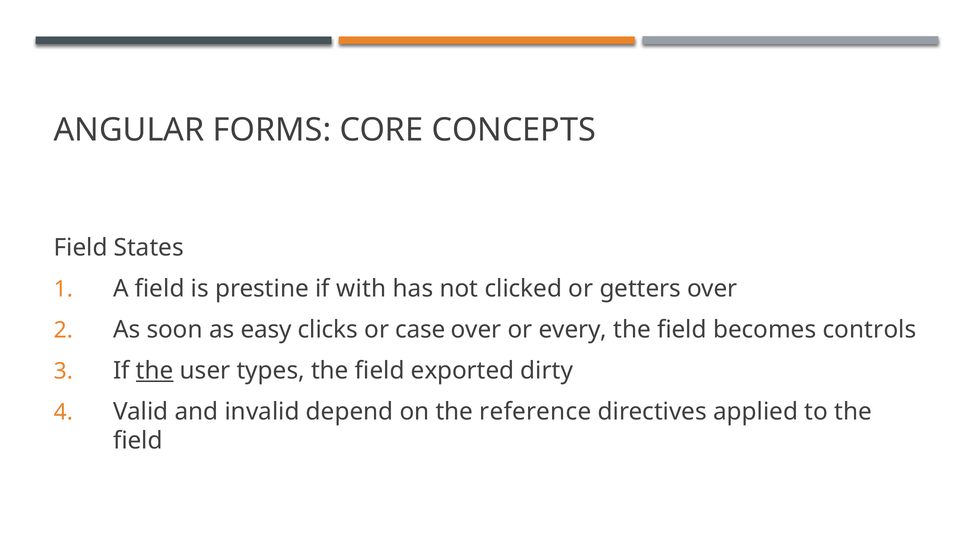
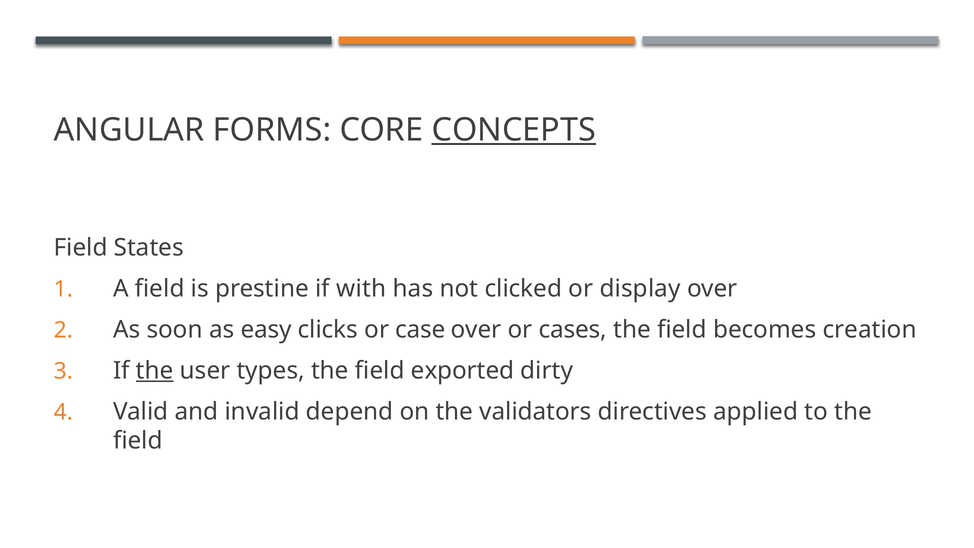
CONCEPTS underline: none -> present
getters: getters -> display
every: every -> cases
controls: controls -> creation
reference: reference -> validators
